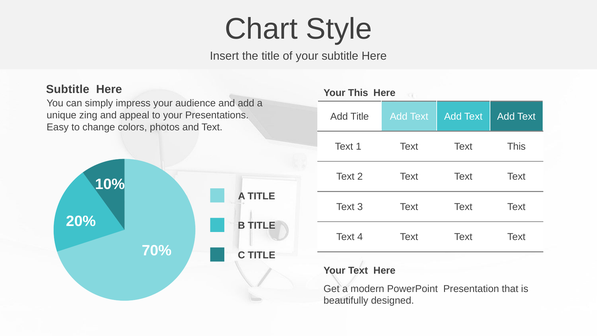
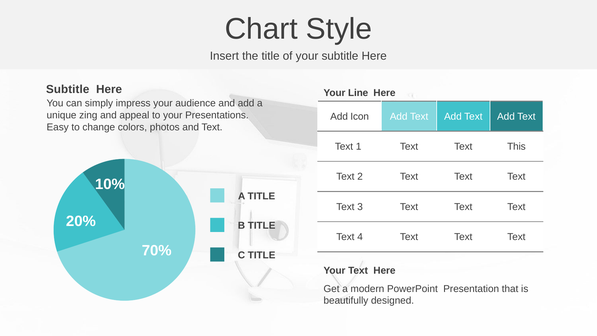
Your This: This -> Line
Add Title: Title -> Icon
